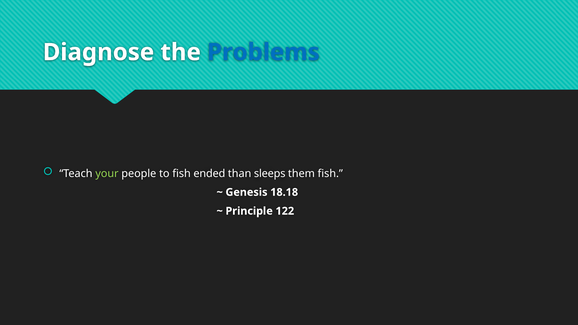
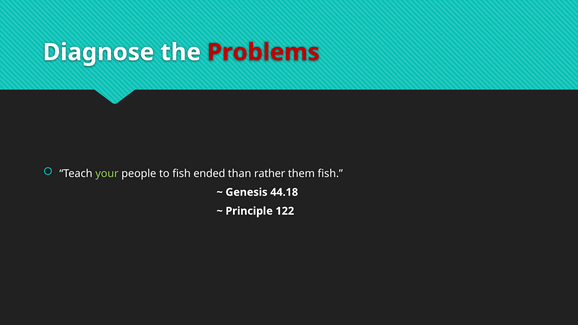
Problems colour: blue -> red
sleeps: sleeps -> rather
18.18: 18.18 -> 44.18
